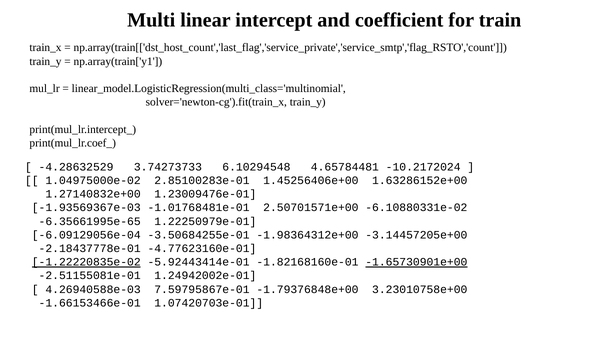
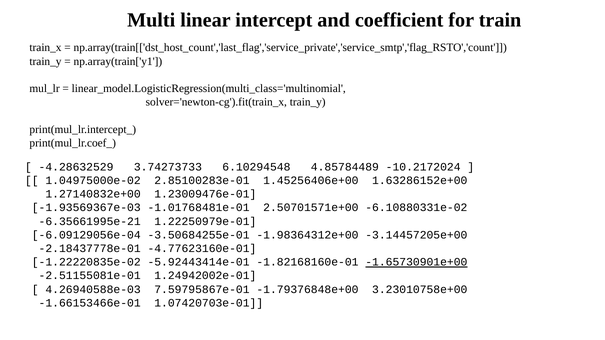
4.65784481: 4.65784481 -> 4.85784489
-6.35661995e-65: -6.35661995e-65 -> -6.35661995e-21
-1.22220835e-02 underline: present -> none
